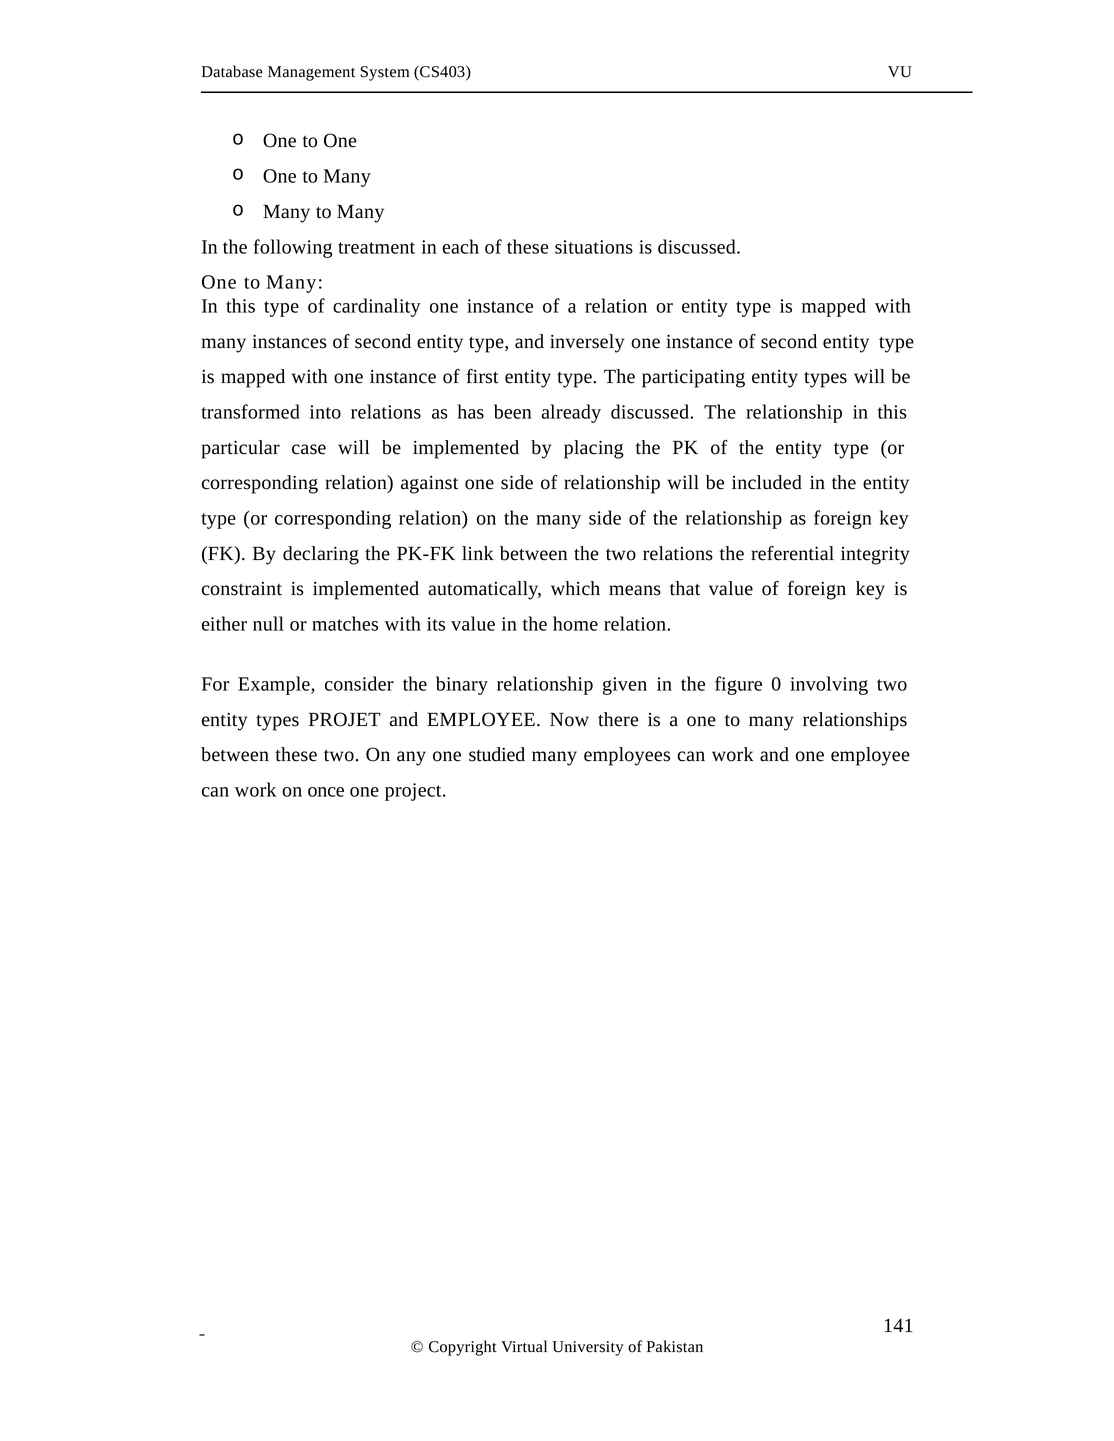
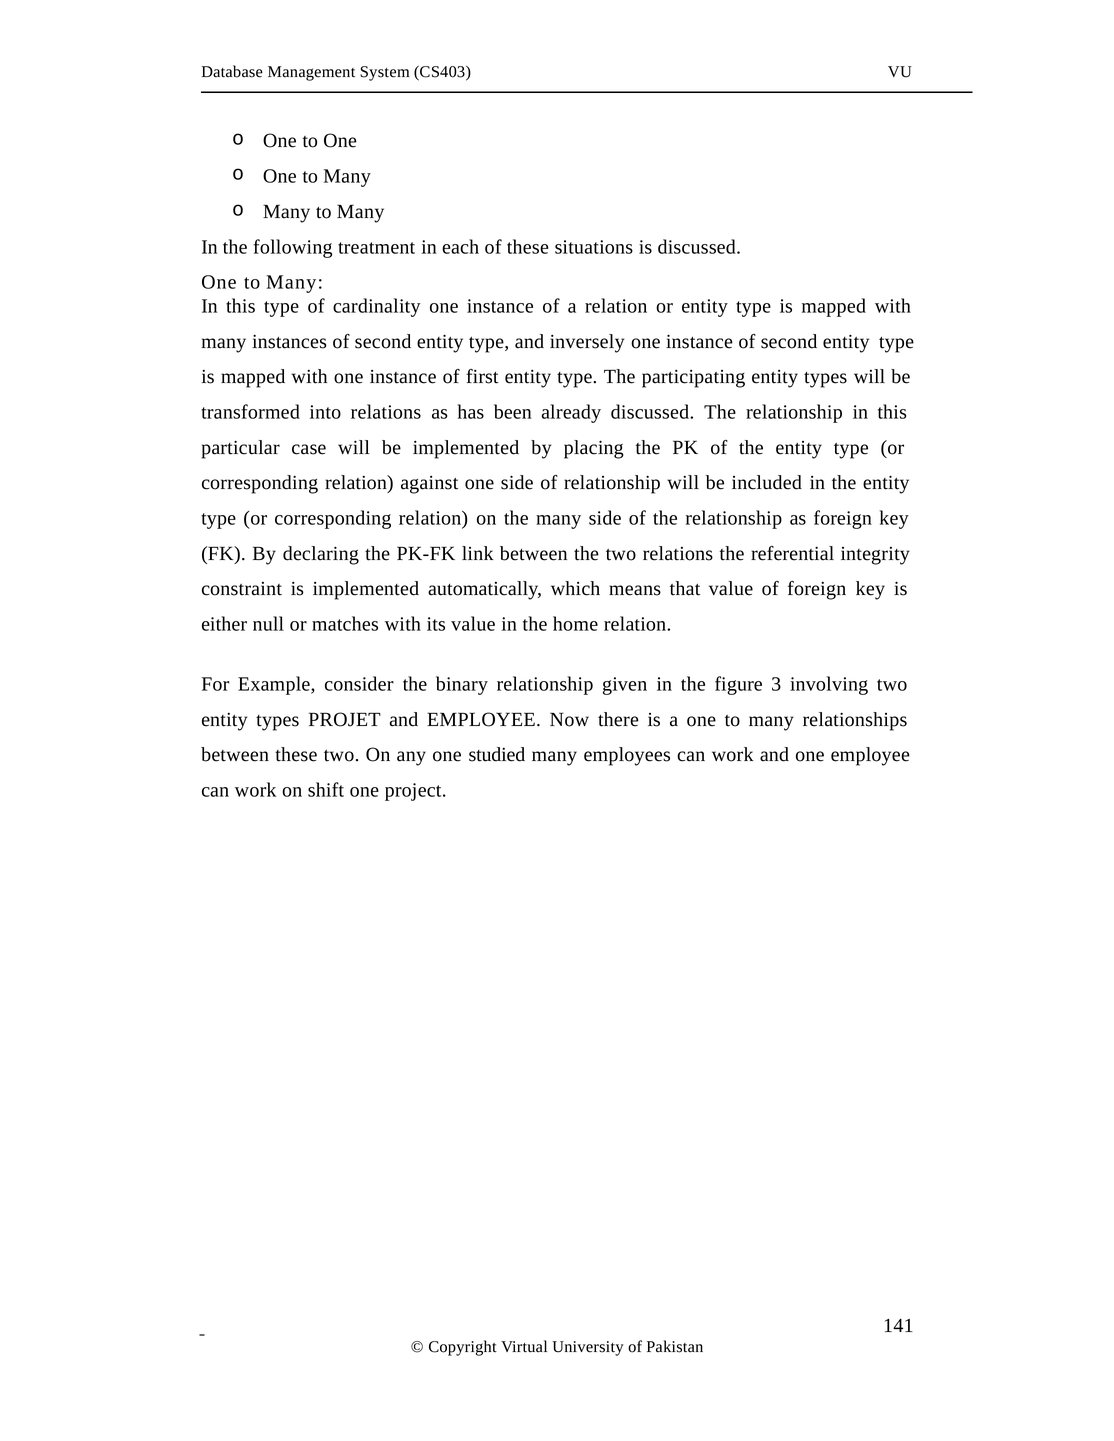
0: 0 -> 3
once: once -> shift
